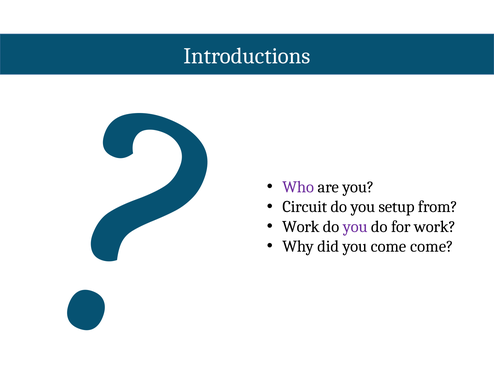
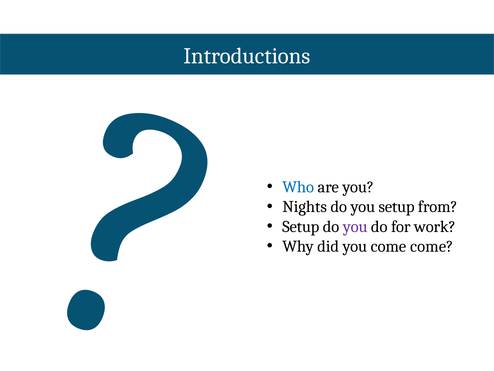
Who colour: purple -> blue
Circuit: Circuit -> Nights
Work at (301, 226): Work -> Setup
